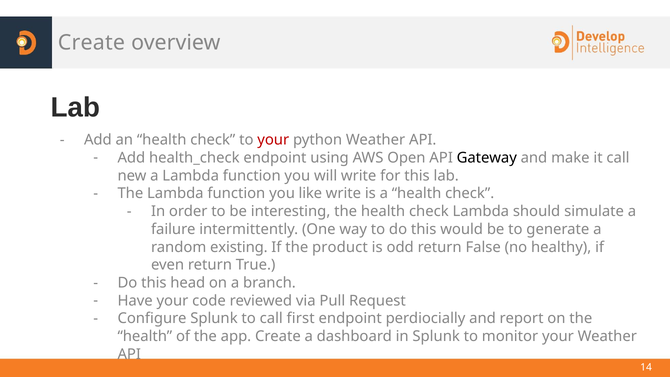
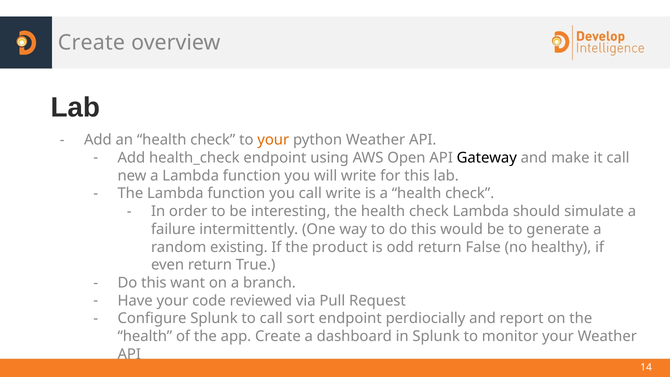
your at (273, 140) colour: red -> orange
you like: like -> call
head: head -> want
first: first -> sort
